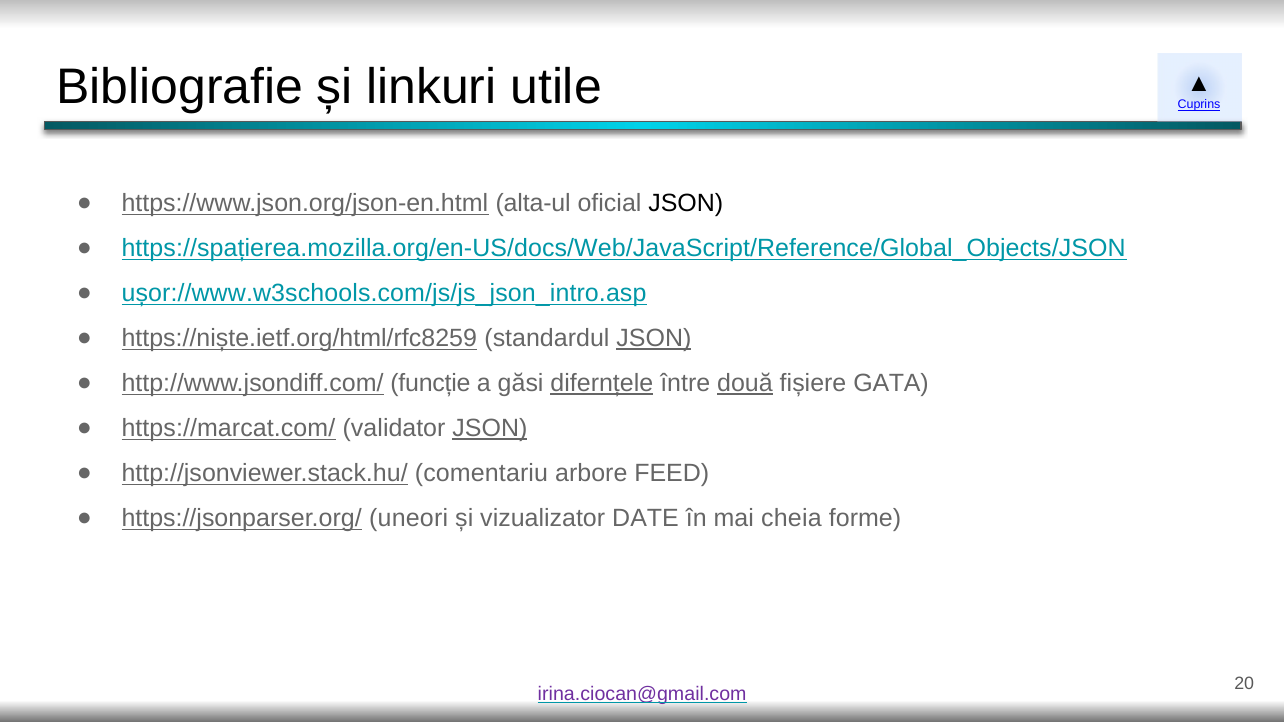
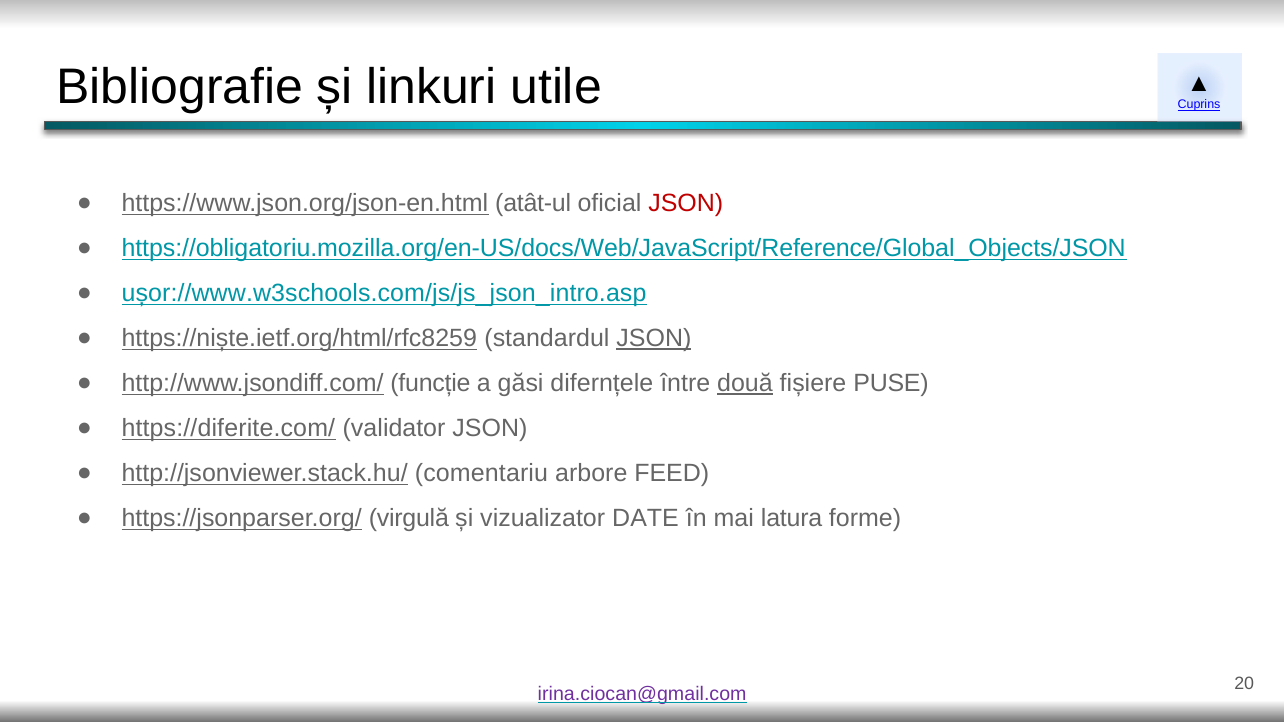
alta-ul: alta-ul -> atât-ul
JSON at (686, 204) colour: black -> red
https://spațierea.mozilla.org/en-US/docs/Web/JavaScript/Reference/Global_Objects/JSON: https://spațierea.mozilla.org/en-US/docs/Web/JavaScript/Reference/Global_Objects/JSON -> https://obligatoriu.mozilla.org/en-US/docs/Web/JavaScript/Reference/Global_Objects/JSON
difernțele underline: present -> none
GATA: GATA -> PUSE
https://marcat.com/: https://marcat.com/ -> https://diferite.com/
JSON at (490, 428) underline: present -> none
uneori: uneori -> virgulă
cheia: cheia -> latura
